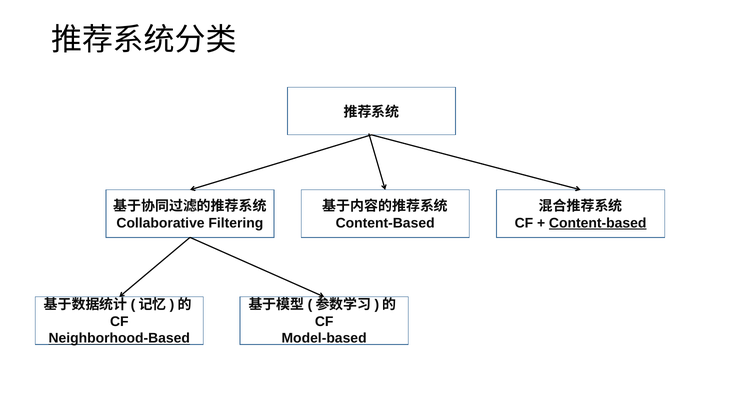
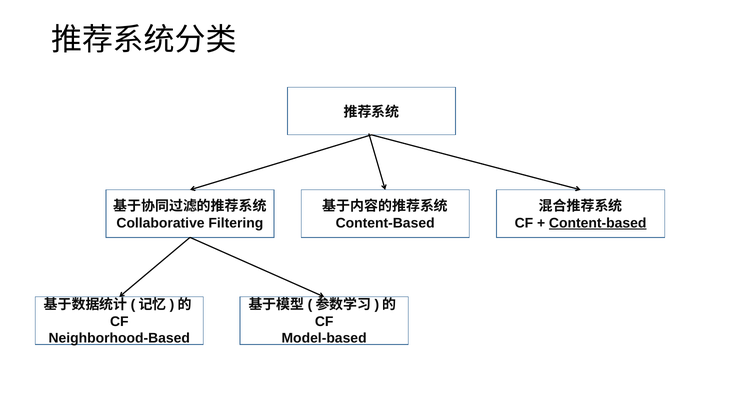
Neighborhood-Based underline: present -> none
